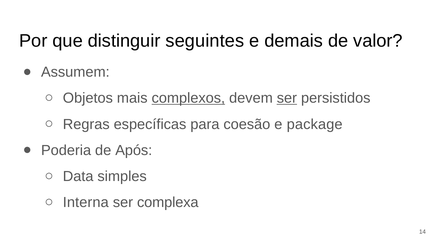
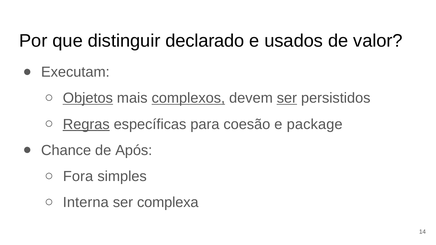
seguintes: seguintes -> declarado
demais: demais -> usados
Assumem: Assumem -> Executam
Objetos underline: none -> present
Regras underline: none -> present
Poderia: Poderia -> Chance
Data: Data -> Fora
